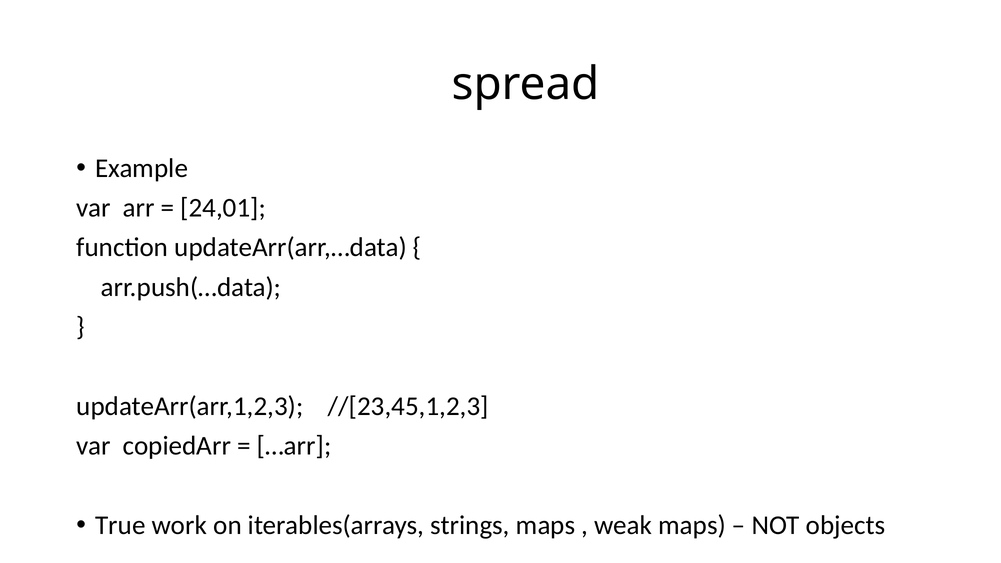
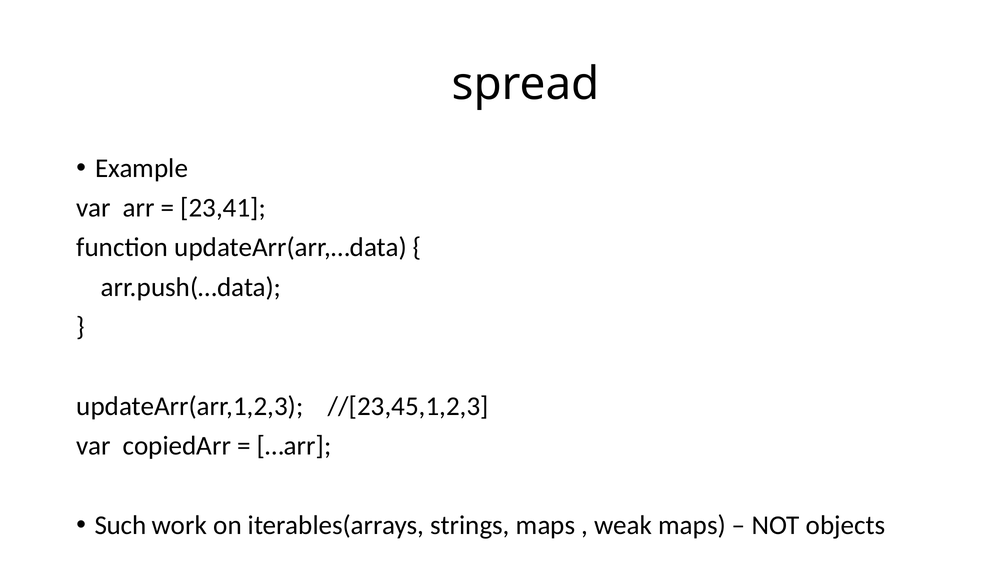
24,01: 24,01 -> 23,41
True: True -> Such
